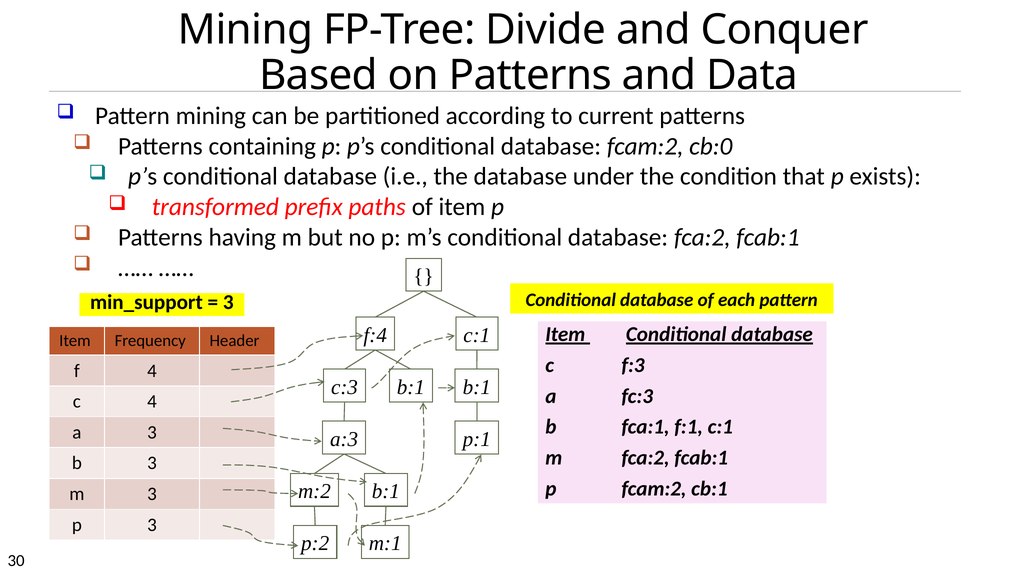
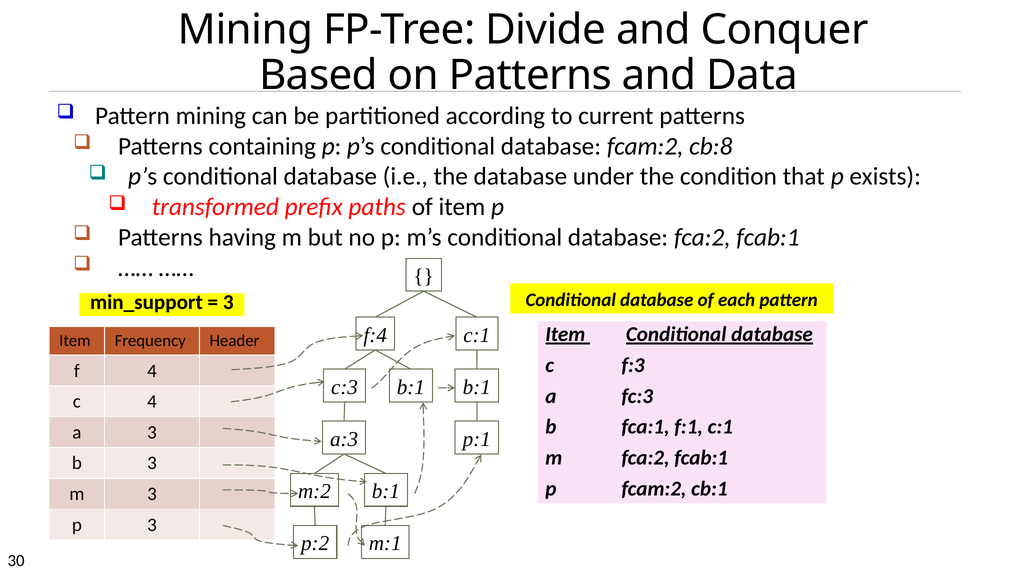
cb:0: cb:0 -> cb:8
